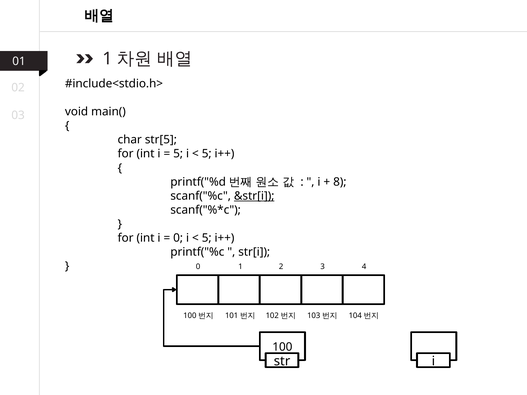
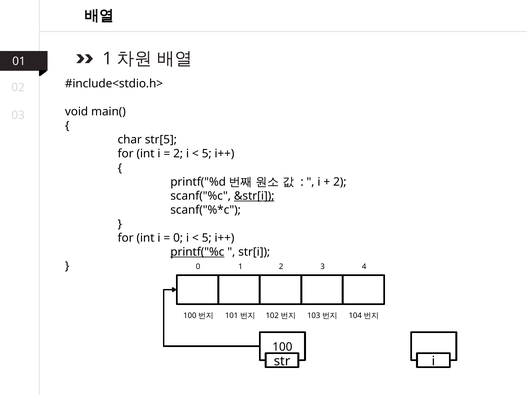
5 at (178, 154): 5 -> 2
8 at (340, 182): 8 -> 2
printf("%c underline: none -> present
